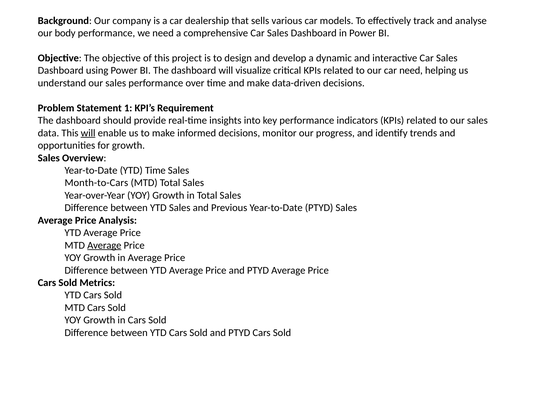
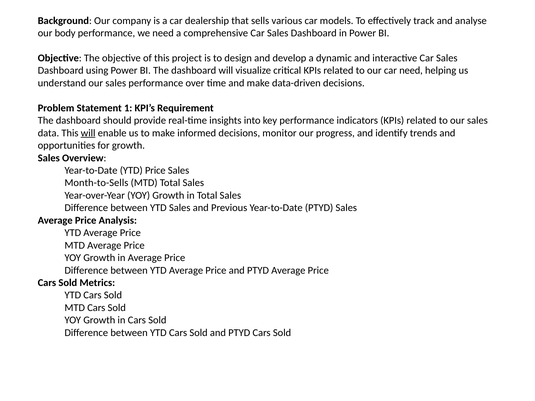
YTD Time: Time -> Price
Month-to-Cars: Month-to-Cars -> Month-to-Sells
Average at (104, 245) underline: present -> none
